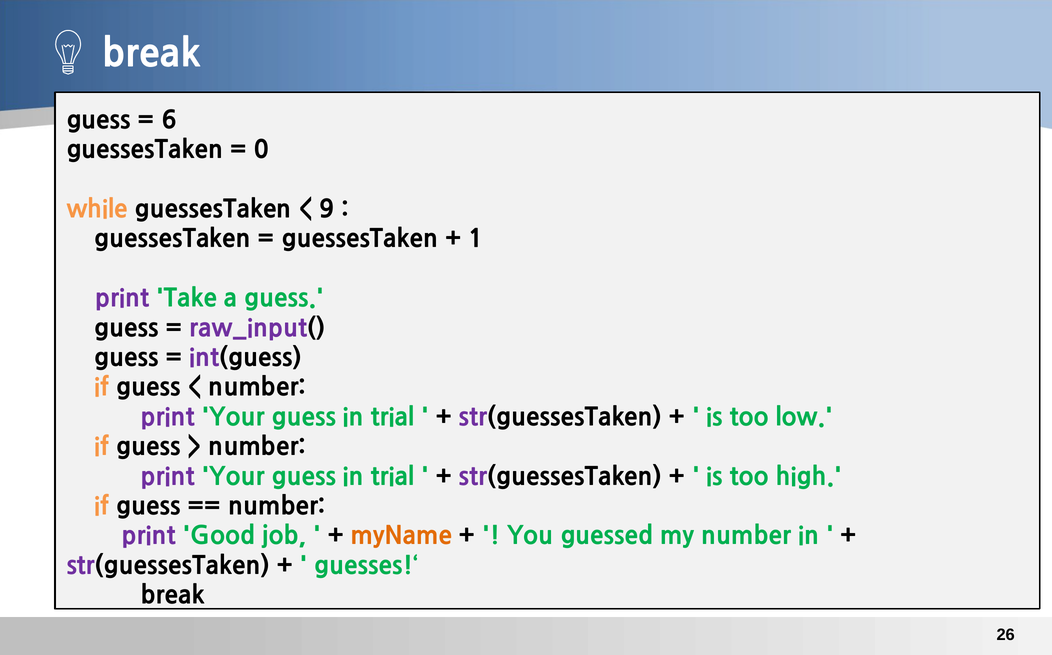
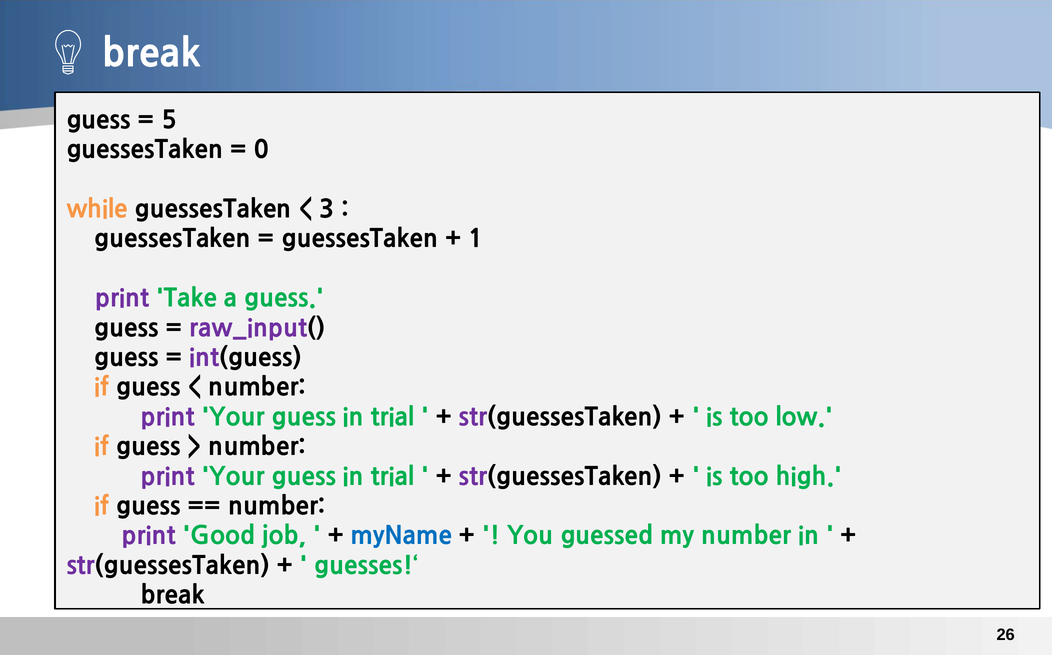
6: 6 -> 5
9: 9 -> 3
myName colour: orange -> blue
